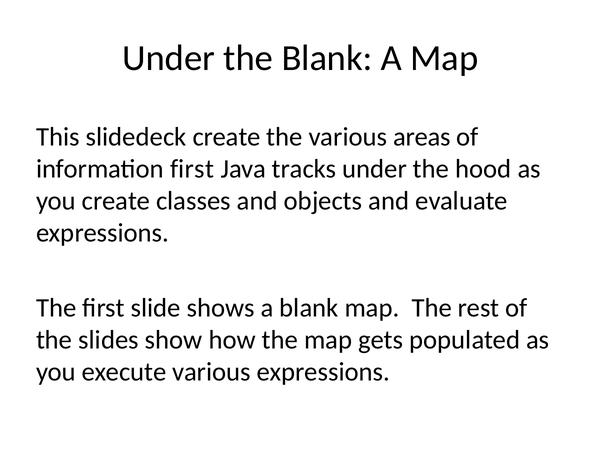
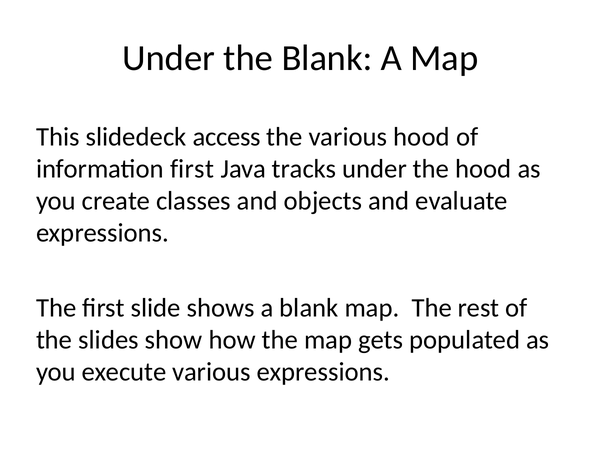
slidedeck create: create -> access
various areas: areas -> hood
